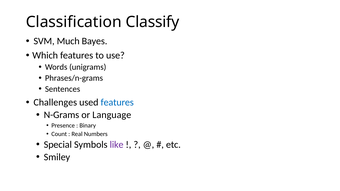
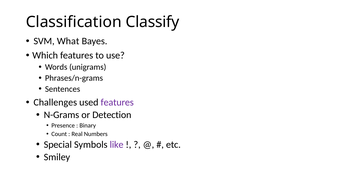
Much: Much -> What
features at (117, 103) colour: blue -> purple
Language: Language -> Detection
